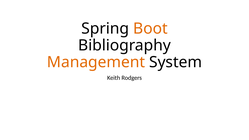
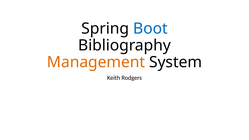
Boot colour: orange -> blue
